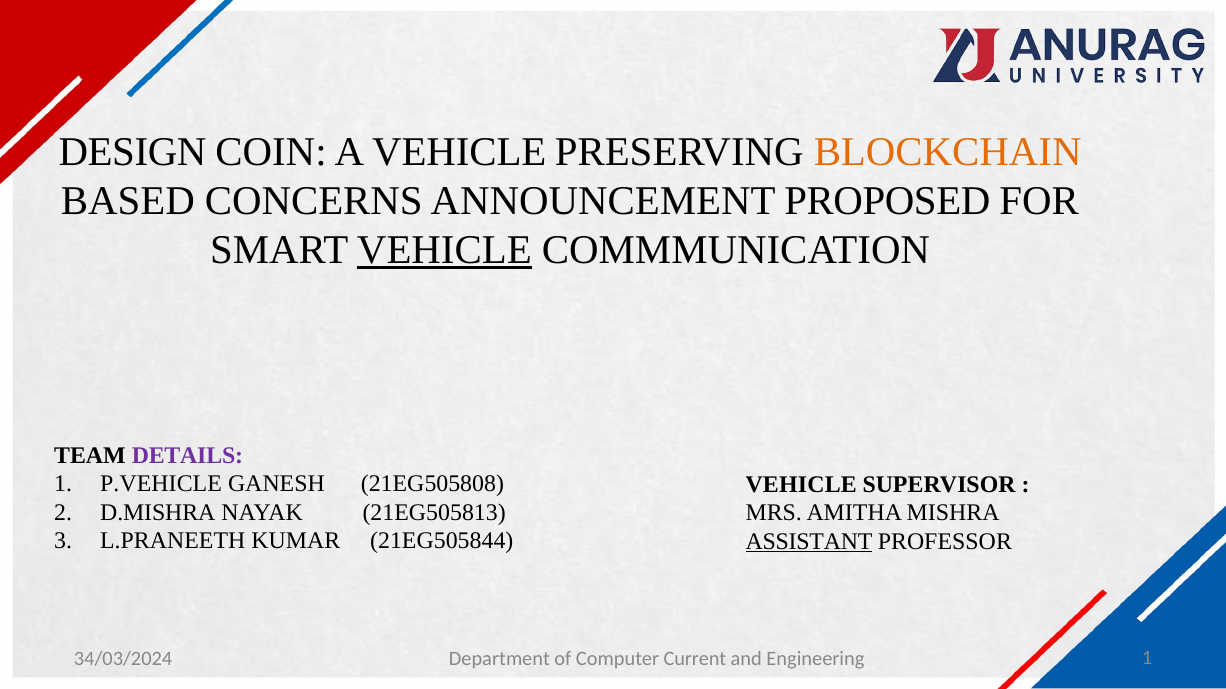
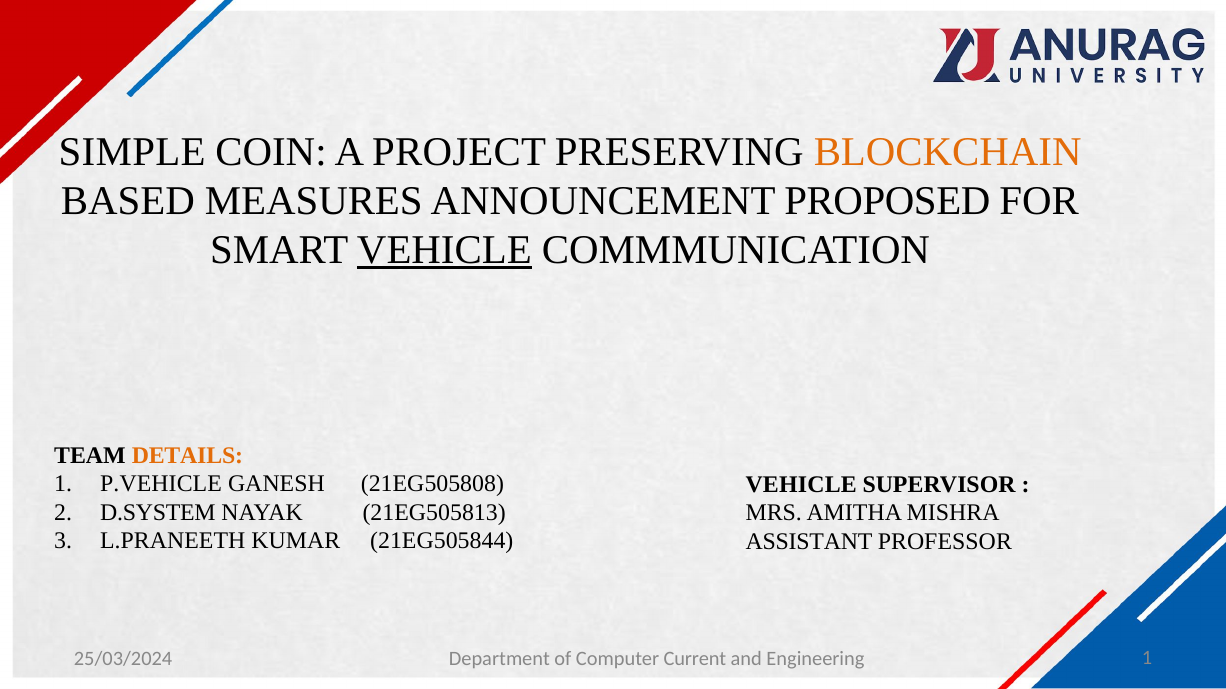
DESIGN: DESIGN -> SIMPLE
A VEHICLE: VEHICLE -> PROJECT
CONCERNS: CONCERNS -> MEASURES
DETAILS colour: purple -> orange
D.MISHRA: D.MISHRA -> D.SYSTEM
ASSISTANT underline: present -> none
34/03/2024: 34/03/2024 -> 25/03/2024
